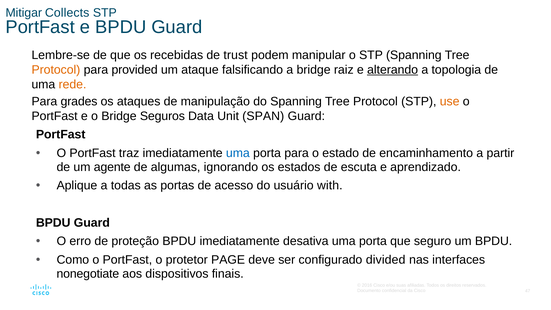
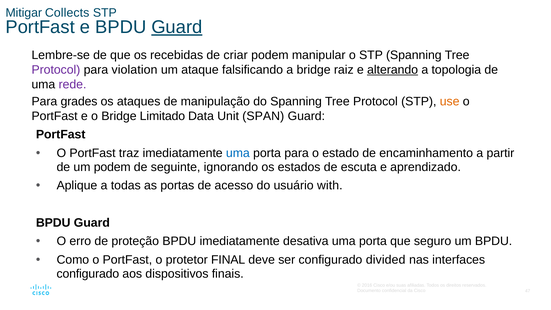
Guard at (177, 27) underline: none -> present
trust: trust -> criar
Protocol at (56, 70) colour: orange -> purple
provided: provided -> violation
rede colour: orange -> purple
Seguros: Seguros -> Limitado
um agente: agente -> podem
algumas: algumas -> seguinte
PAGE: PAGE -> FINAL
nonegotiate at (88, 274): nonegotiate -> configurado
